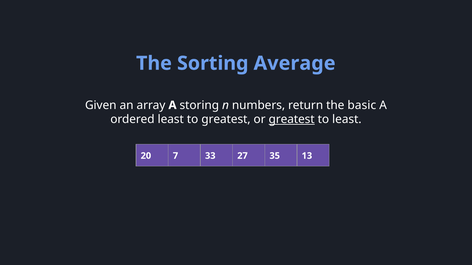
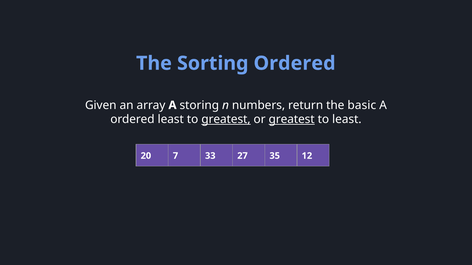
Sorting Average: Average -> Ordered
greatest at (226, 120) underline: none -> present
13: 13 -> 12
